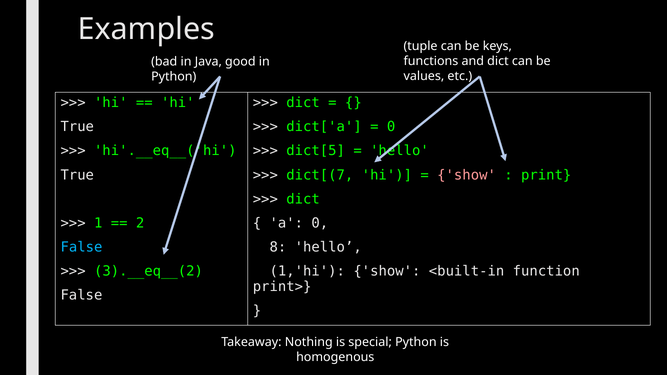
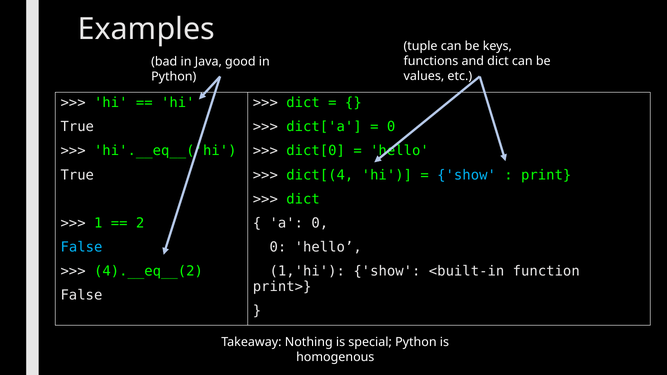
dict[5: dict[5 -> dict[0
dict[(7: dict[(7 -> dict[(4
show at (467, 175) colour: pink -> light blue
8 at (278, 247): 8 -> 0
3).__eq__(2: 3).__eq__(2 -> 4).__eq__(2
